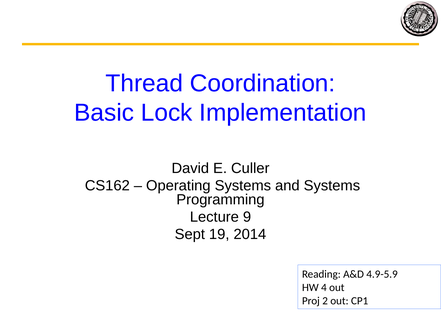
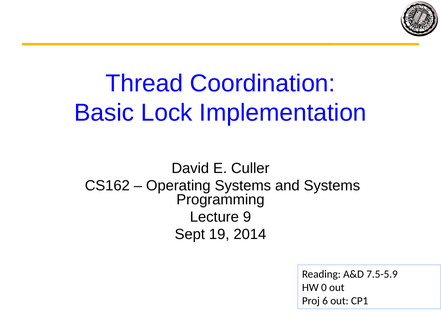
4.9-5.9: 4.9-5.9 -> 7.5-5.9
4: 4 -> 0
2: 2 -> 6
